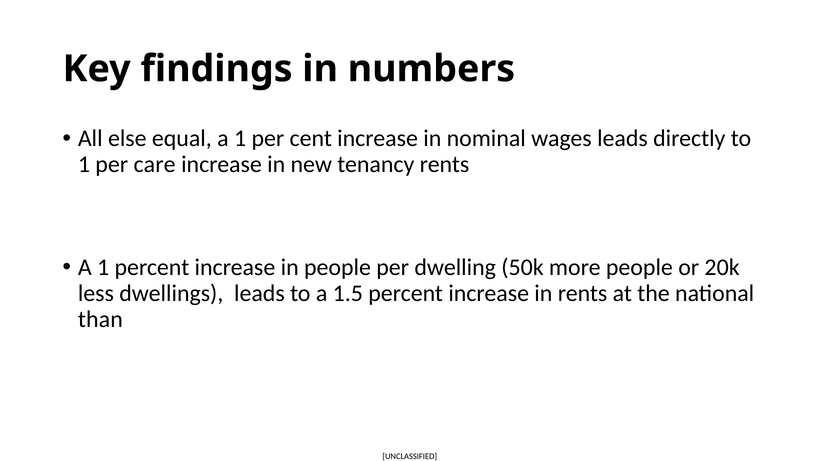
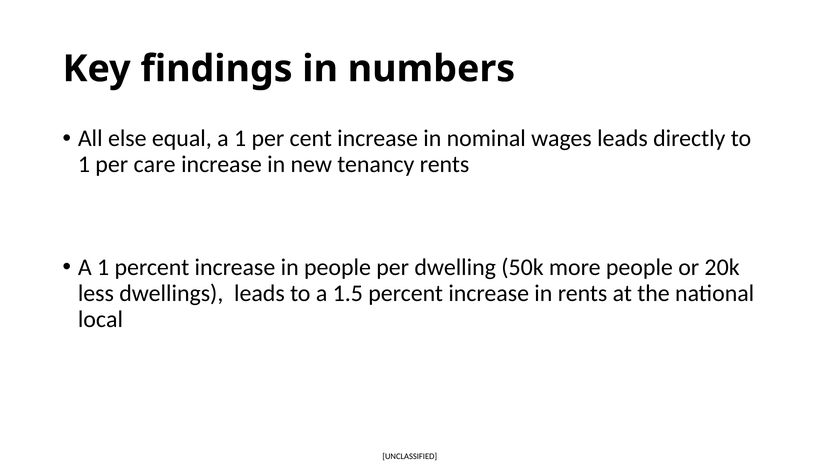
than: than -> local
